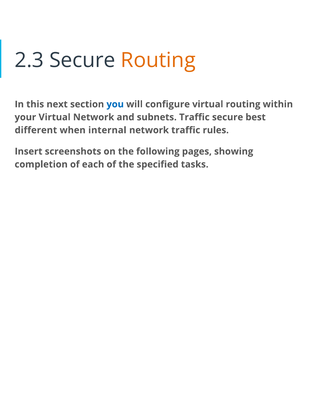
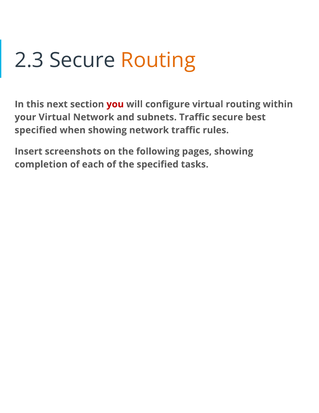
you colour: blue -> red
different at (36, 130): different -> specified
when internal: internal -> showing
